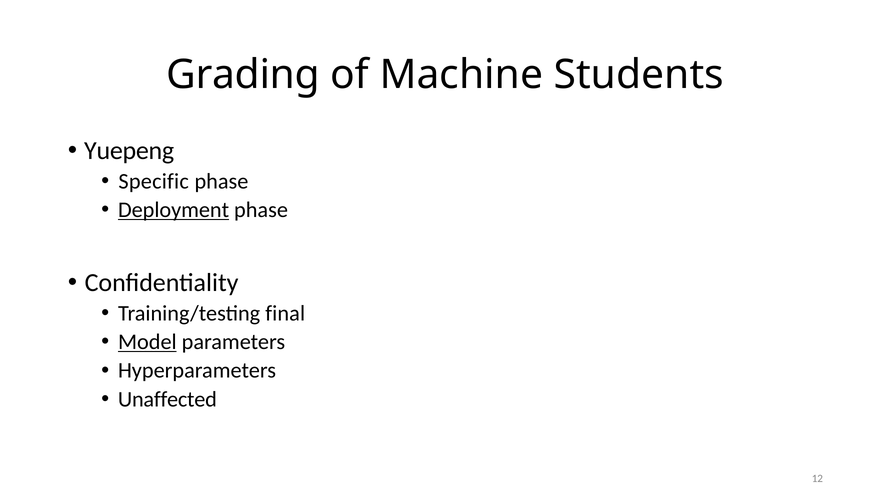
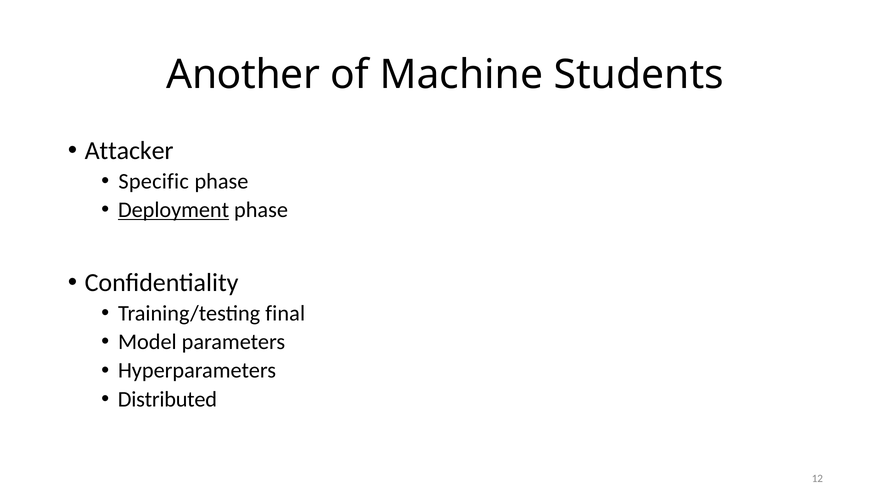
Grading: Grading -> Another
Yuepeng: Yuepeng -> Attacker
Model underline: present -> none
Unaffected: Unaffected -> Distributed
